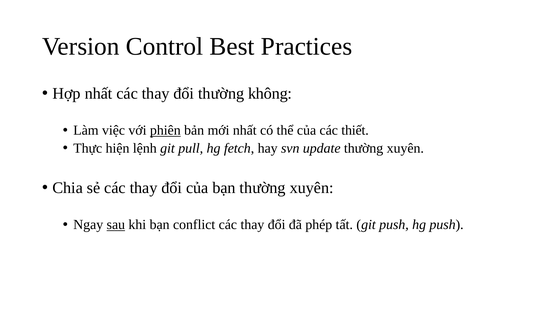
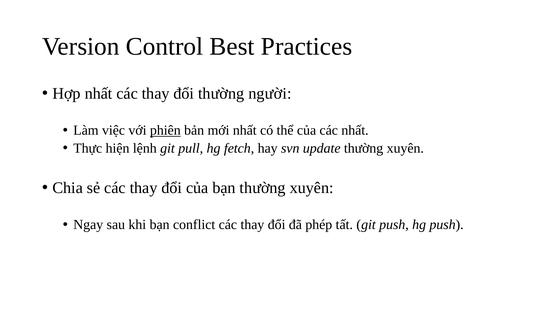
không: không -> người
các thiết: thiết -> nhất
sau underline: present -> none
